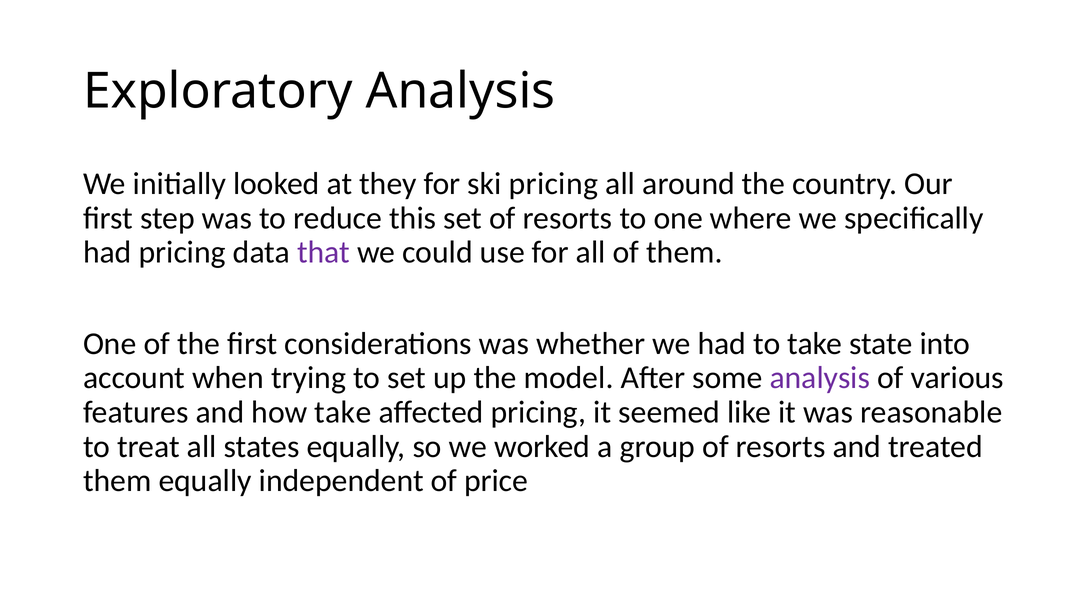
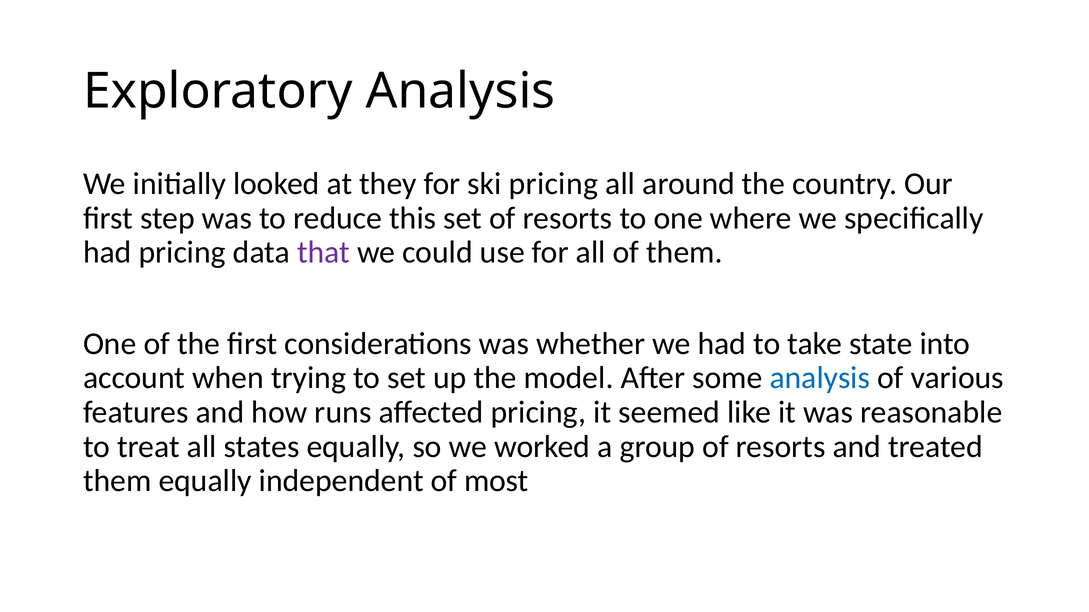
analysis at (820, 378) colour: purple -> blue
how take: take -> runs
price: price -> most
